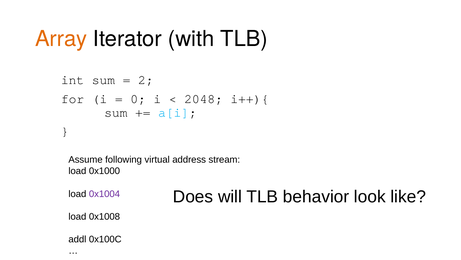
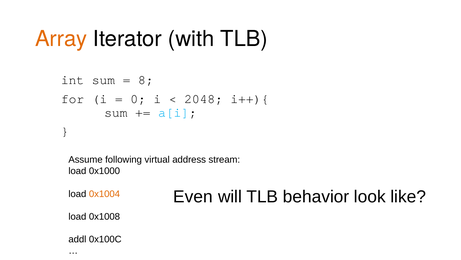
2: 2 -> 8
Does: Does -> Even
0x1004 colour: purple -> orange
